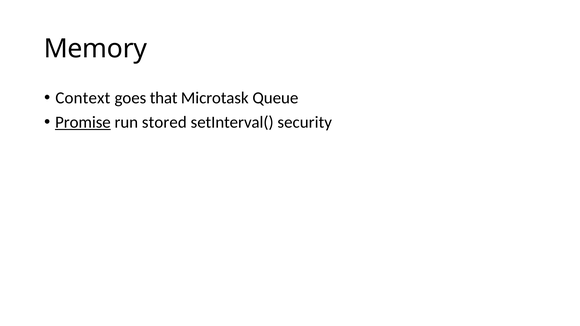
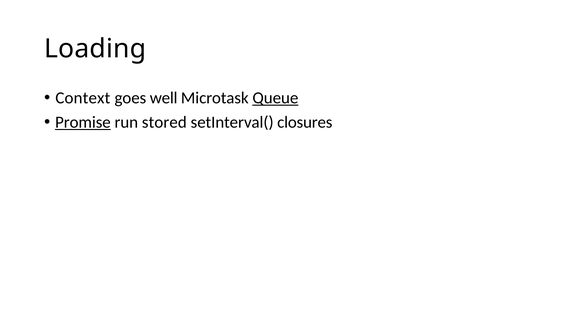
Memory: Memory -> Loading
that: that -> well
Queue underline: none -> present
security: security -> closures
